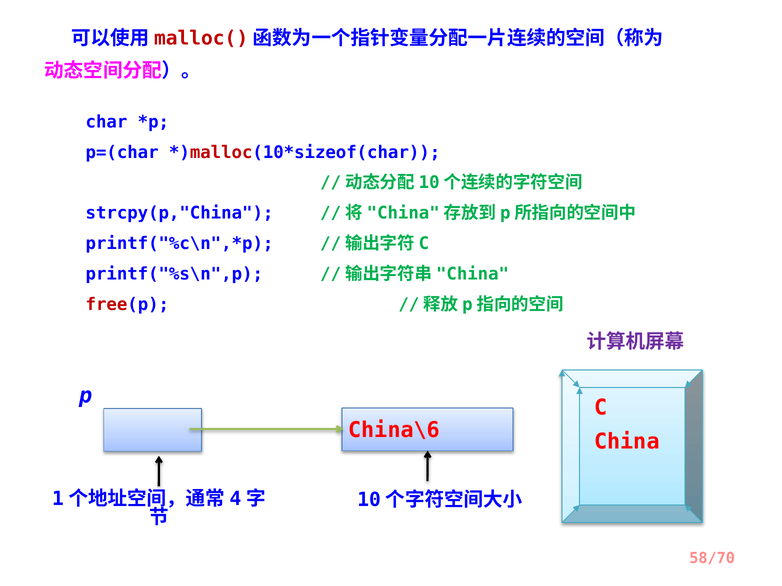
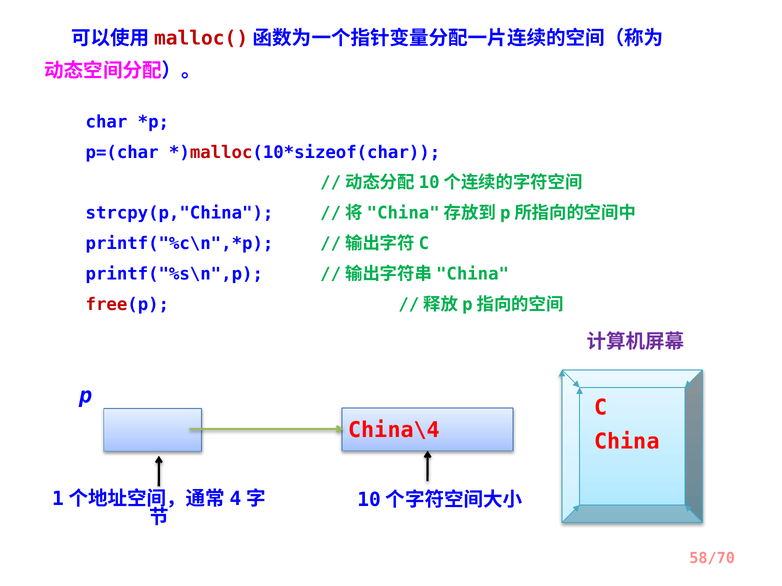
China\6: China\6 -> China\4
